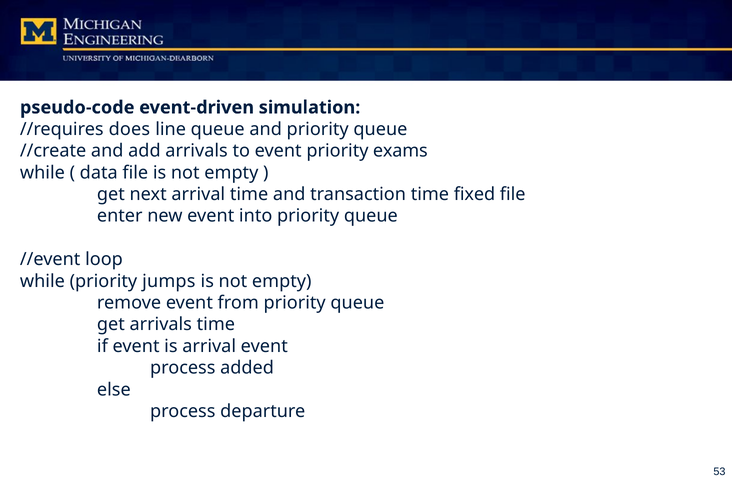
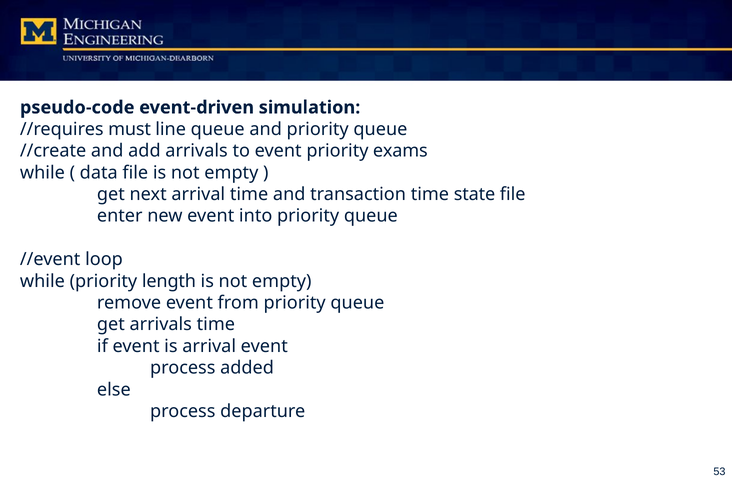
does: does -> must
fixed: fixed -> state
jumps: jumps -> length
